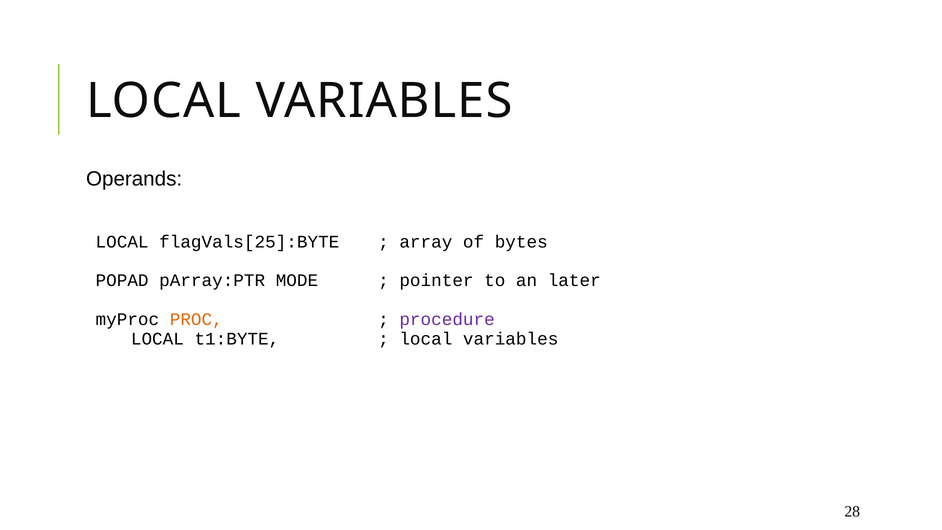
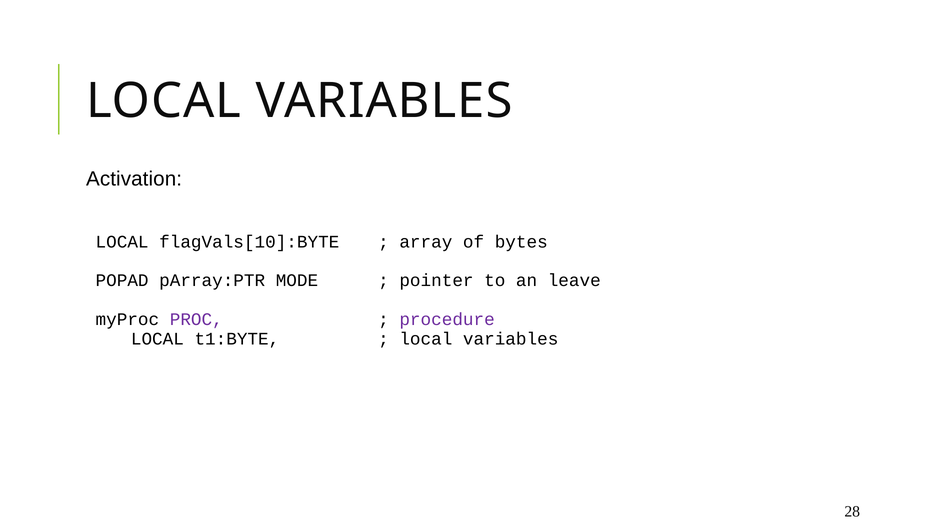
Operands: Operands -> Activation
flagVals[25]:BYTE: flagVals[25]:BYTE -> flagVals[10]:BYTE
later: later -> leave
PROC colour: orange -> purple
